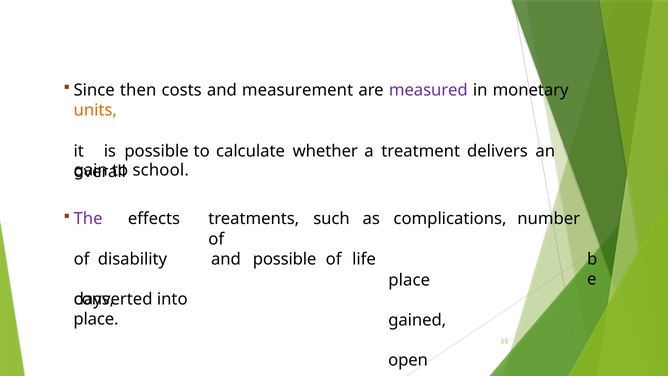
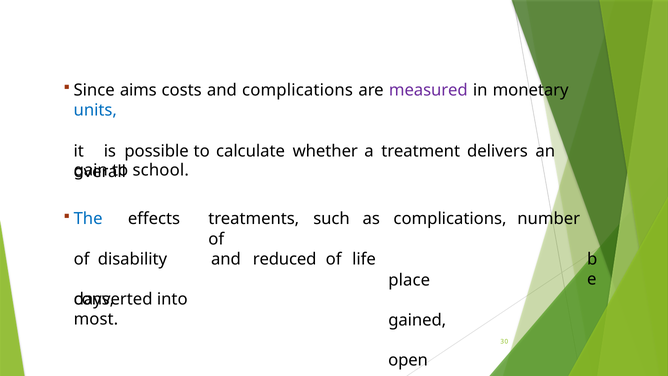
then: then -> aims
and measurement: measurement -> complications
units colour: orange -> blue
The colour: purple -> blue
and possible: possible -> reduced
place at (96, 319): place -> most
